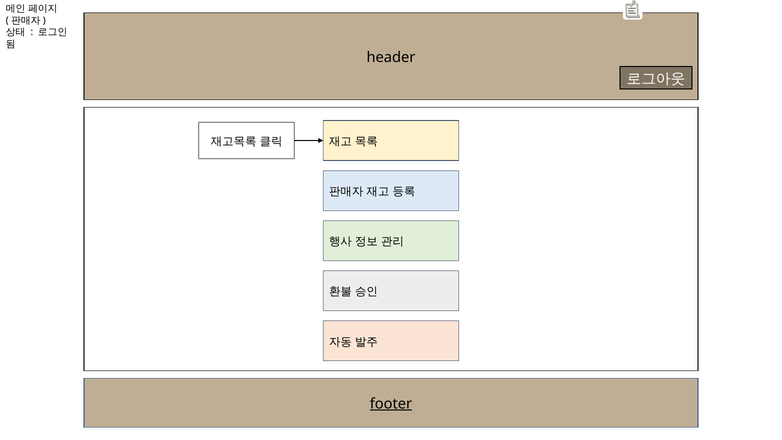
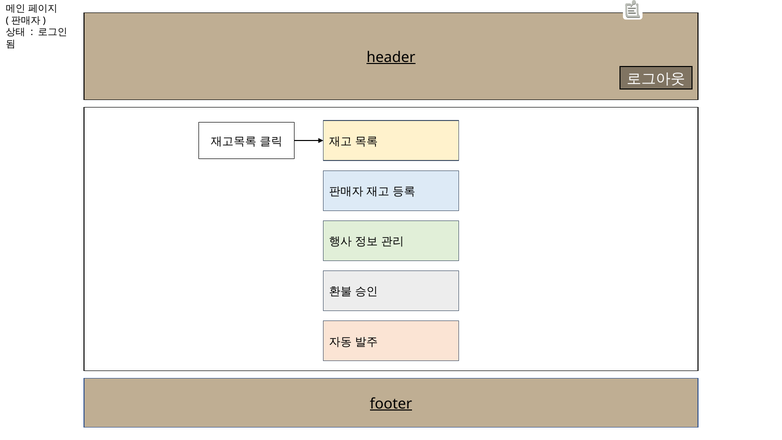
header underline: none -> present
